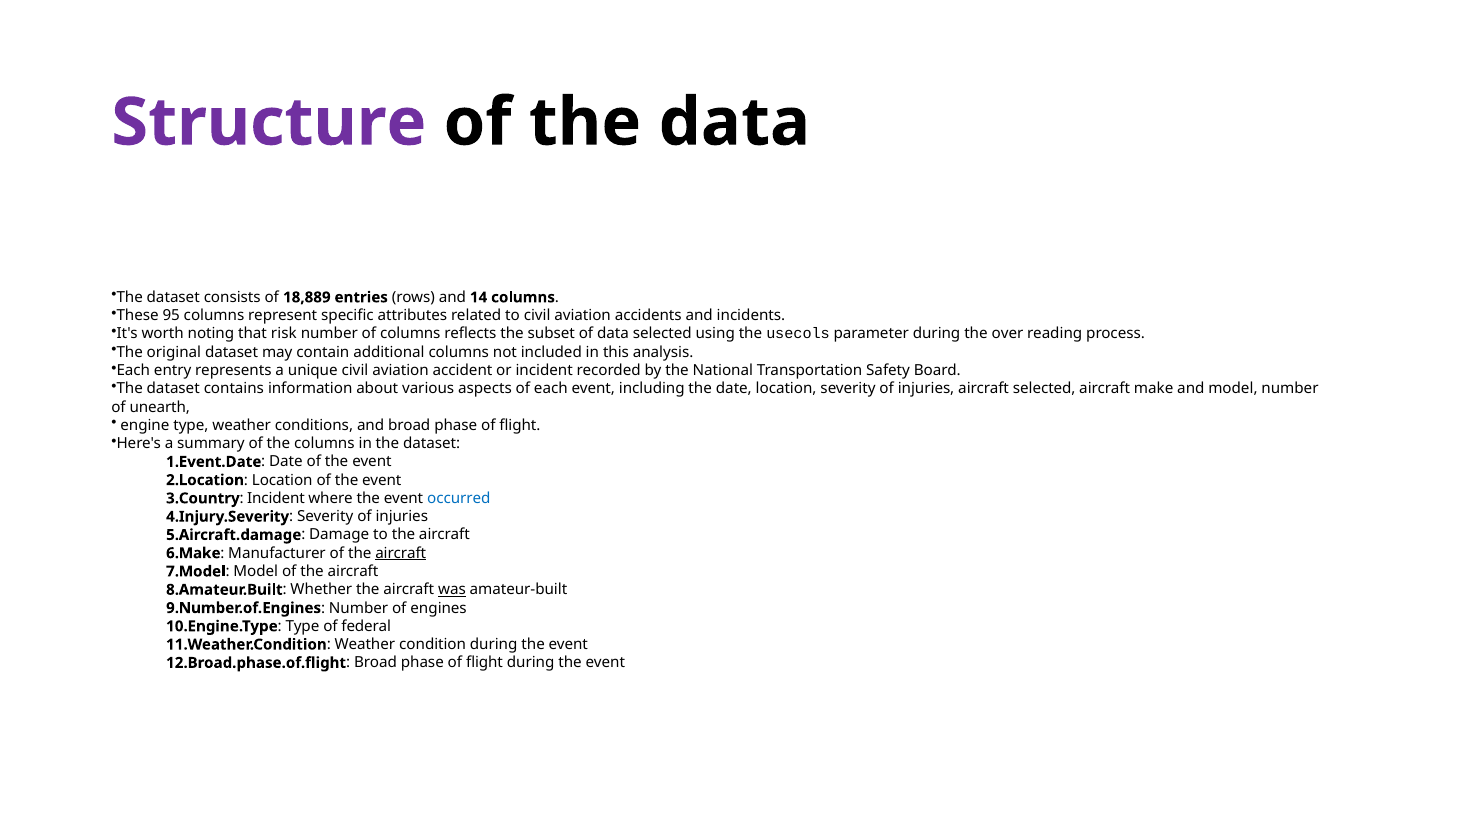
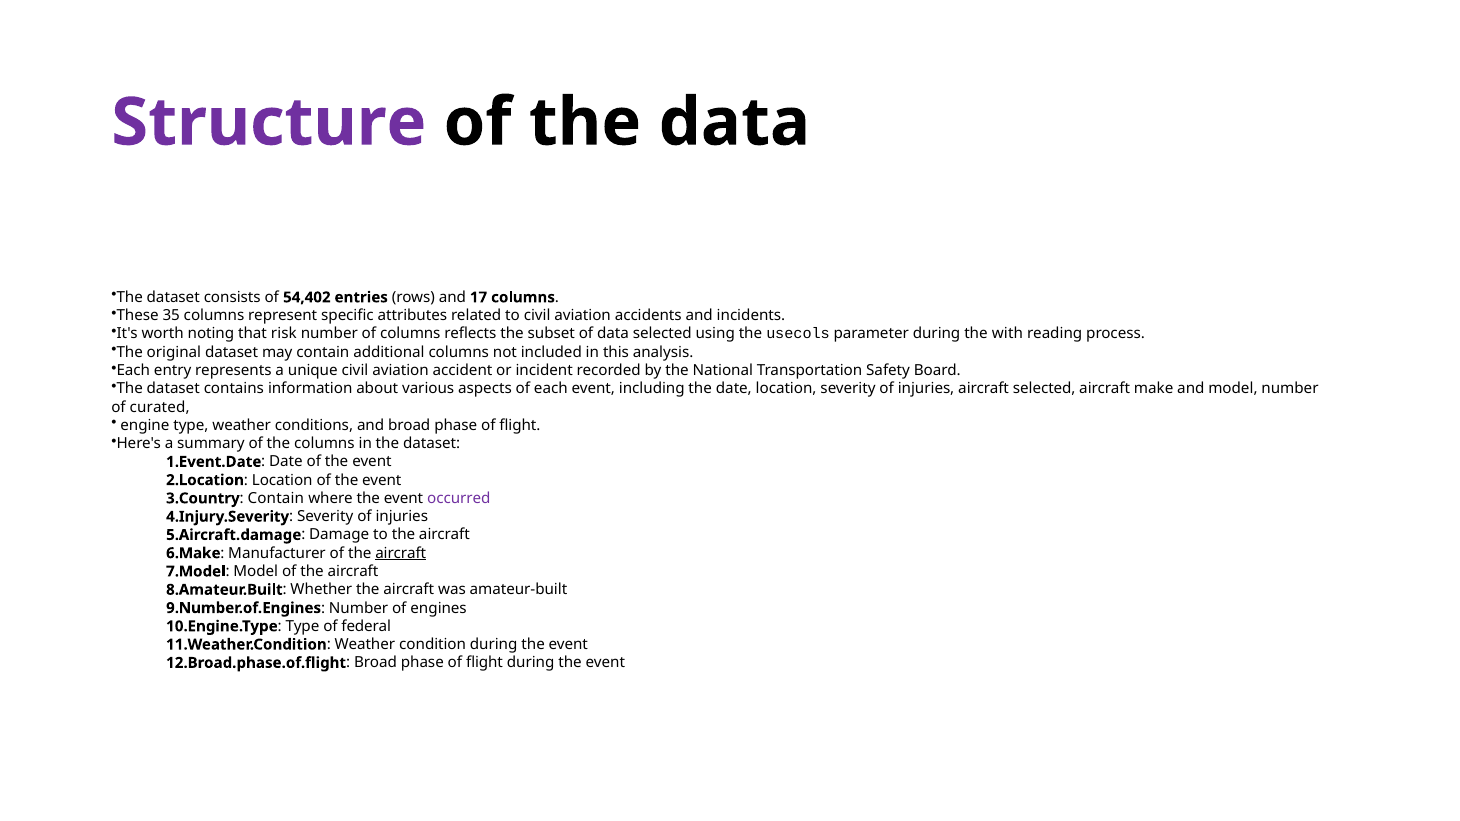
18,889: 18,889 -> 54,402
14: 14 -> 17
95: 95 -> 35
over: over -> with
unearth: unearth -> curated
Incident at (276, 499): Incident -> Contain
occurred colour: blue -> purple
was underline: present -> none
